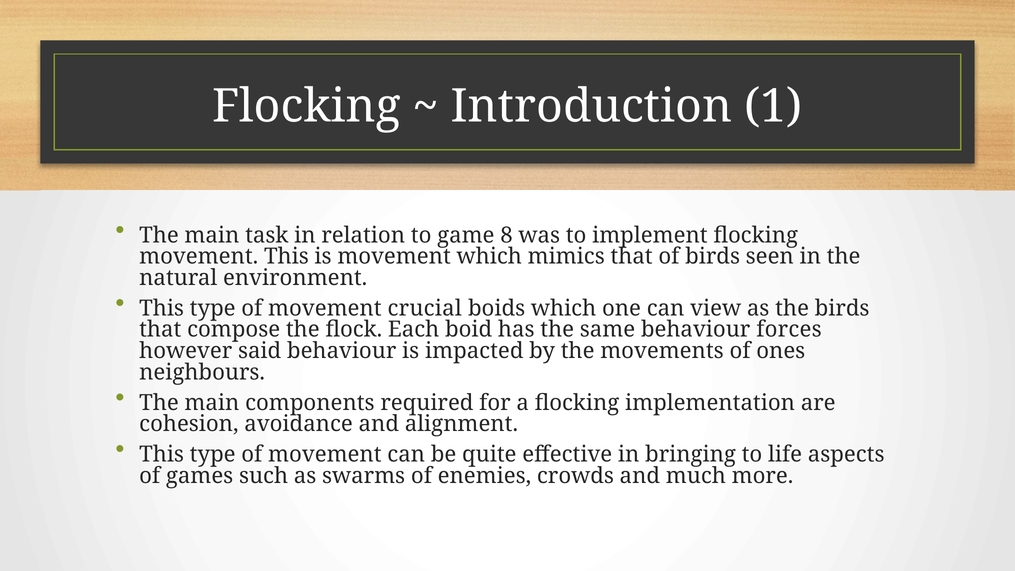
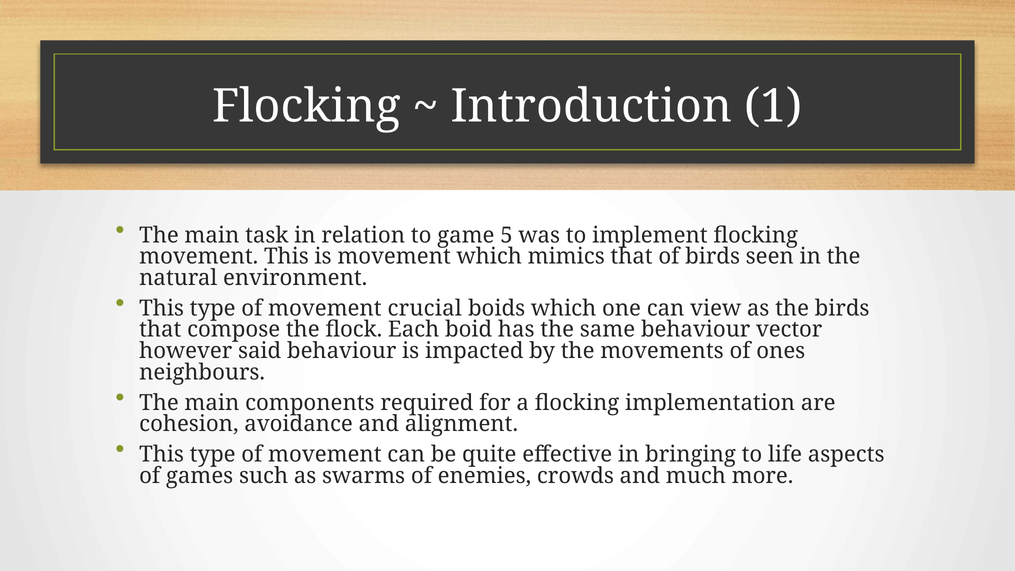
8: 8 -> 5
forces: forces -> vector
